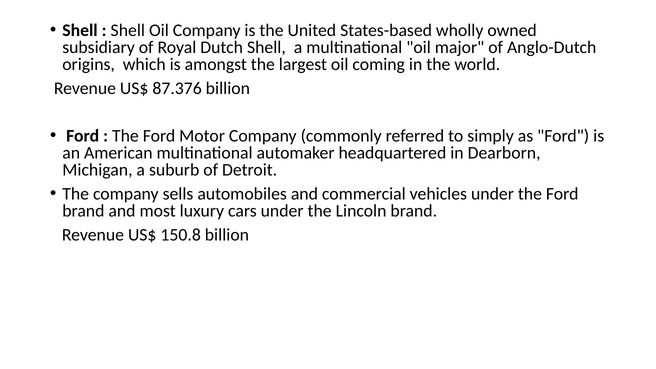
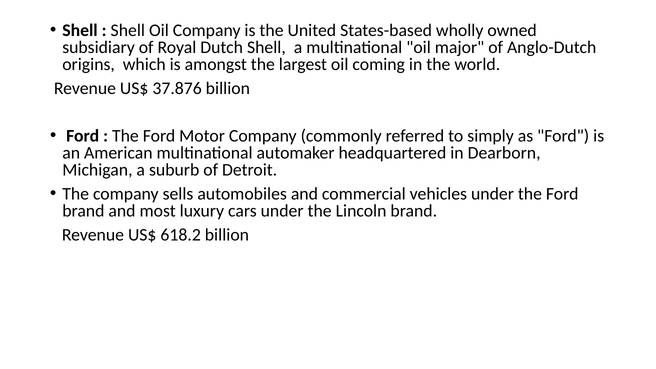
87.376: 87.376 -> 37.876
150.8: 150.8 -> 618.2
